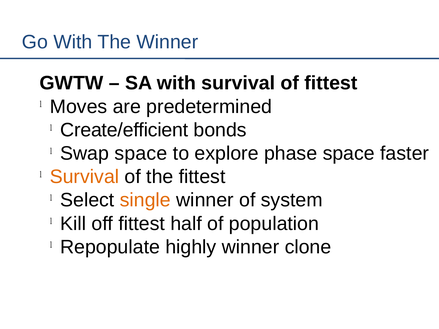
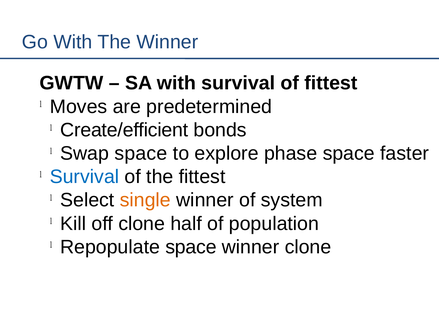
Survival at (85, 177) colour: orange -> blue
off fittest: fittest -> clone
Repopulate highly: highly -> space
